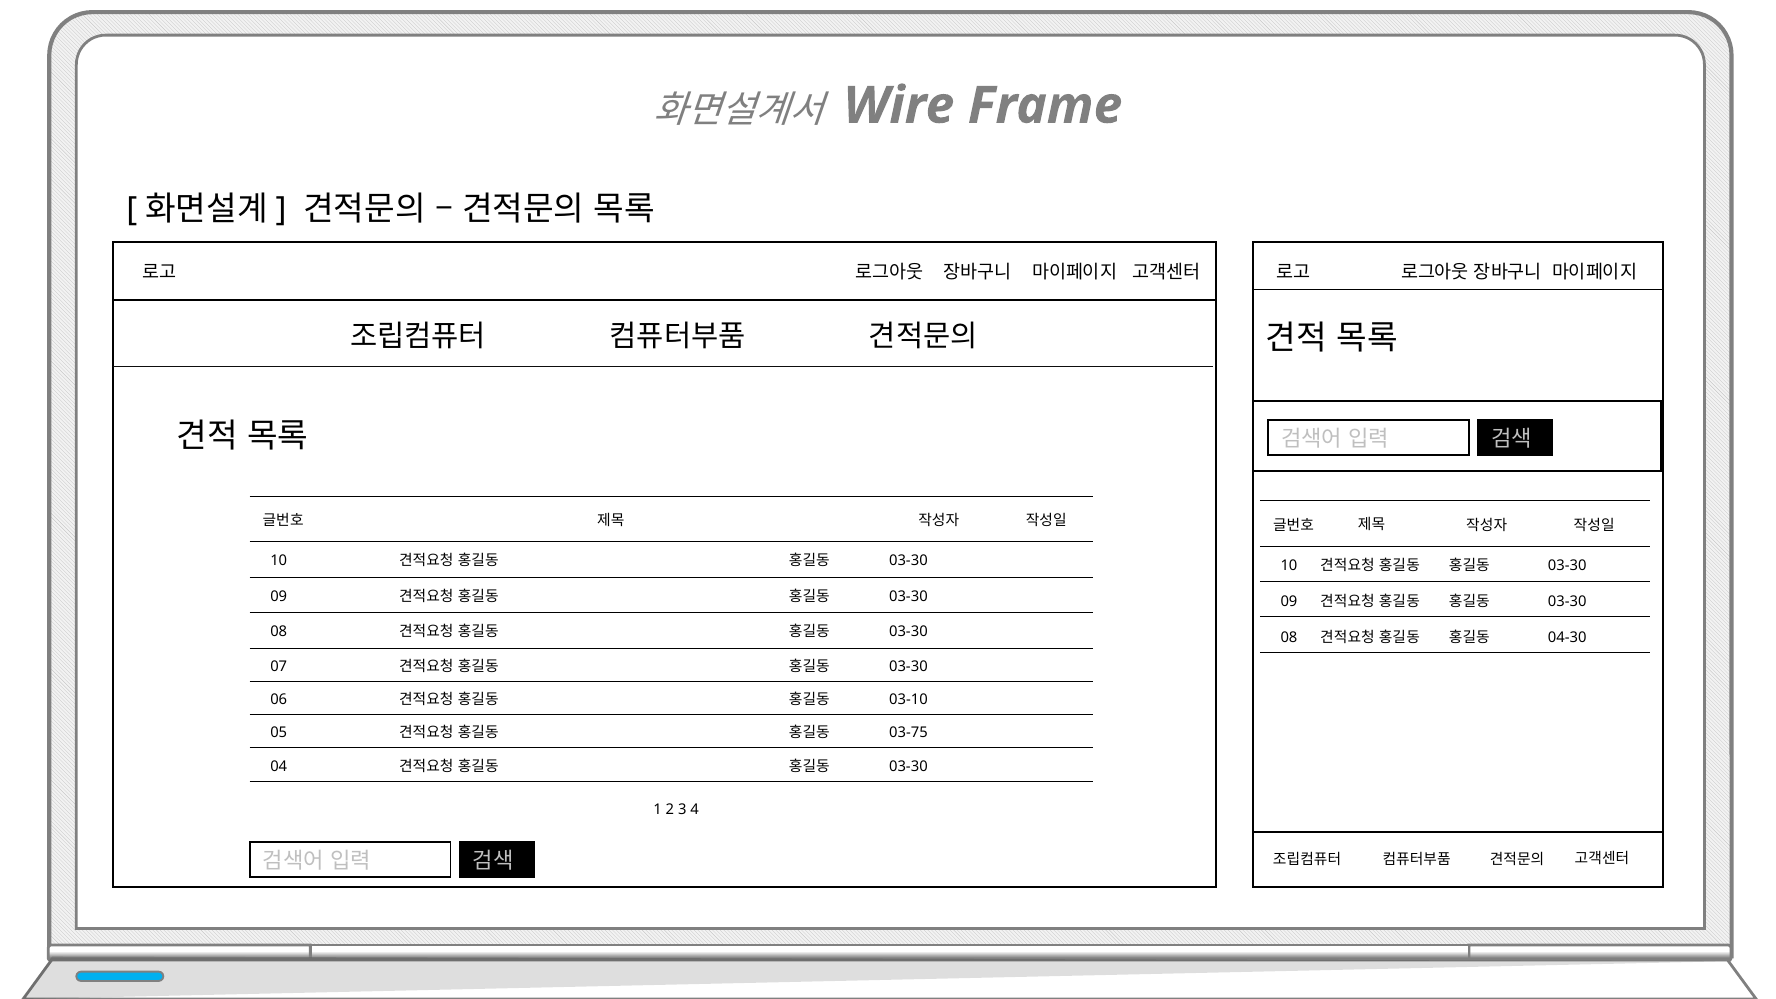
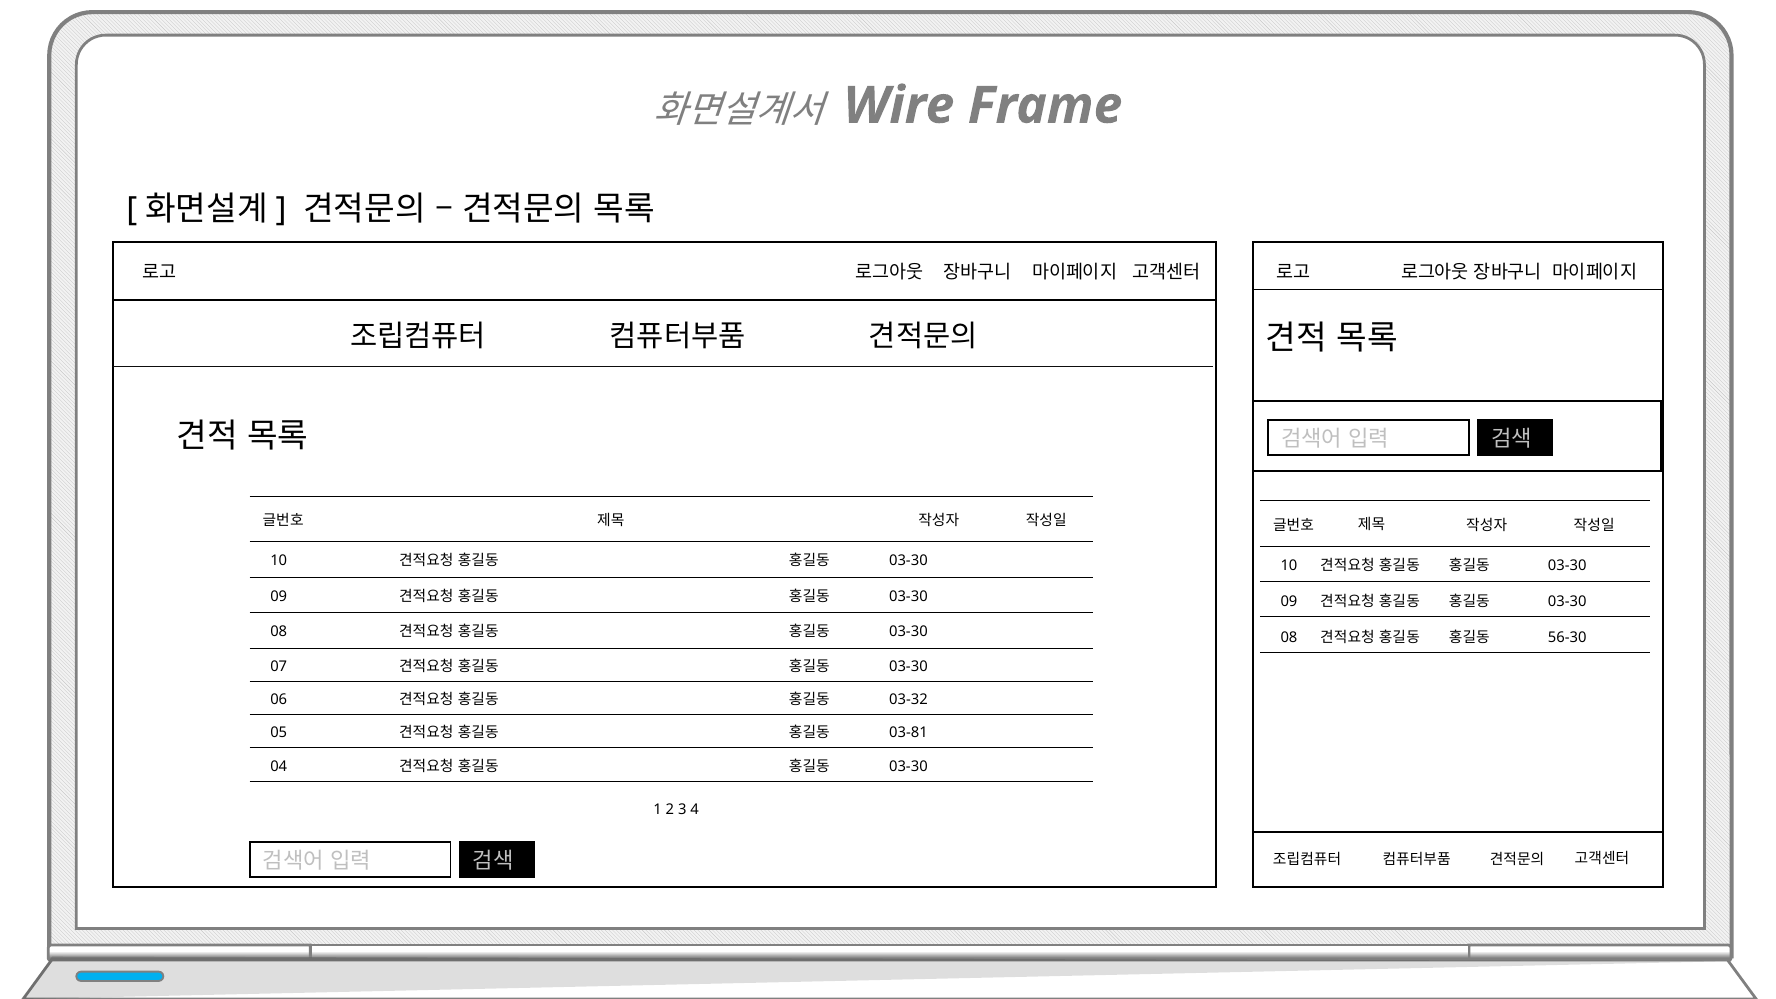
04-30: 04-30 -> 56-30
03-10: 03-10 -> 03-32
03-75: 03-75 -> 03-81
